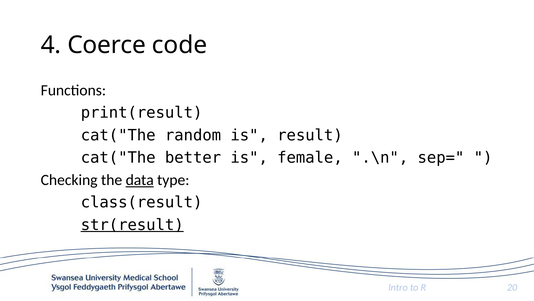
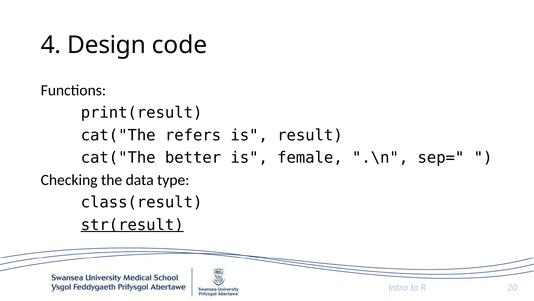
Coerce: Coerce -> Design
random: random -> refers
data underline: present -> none
